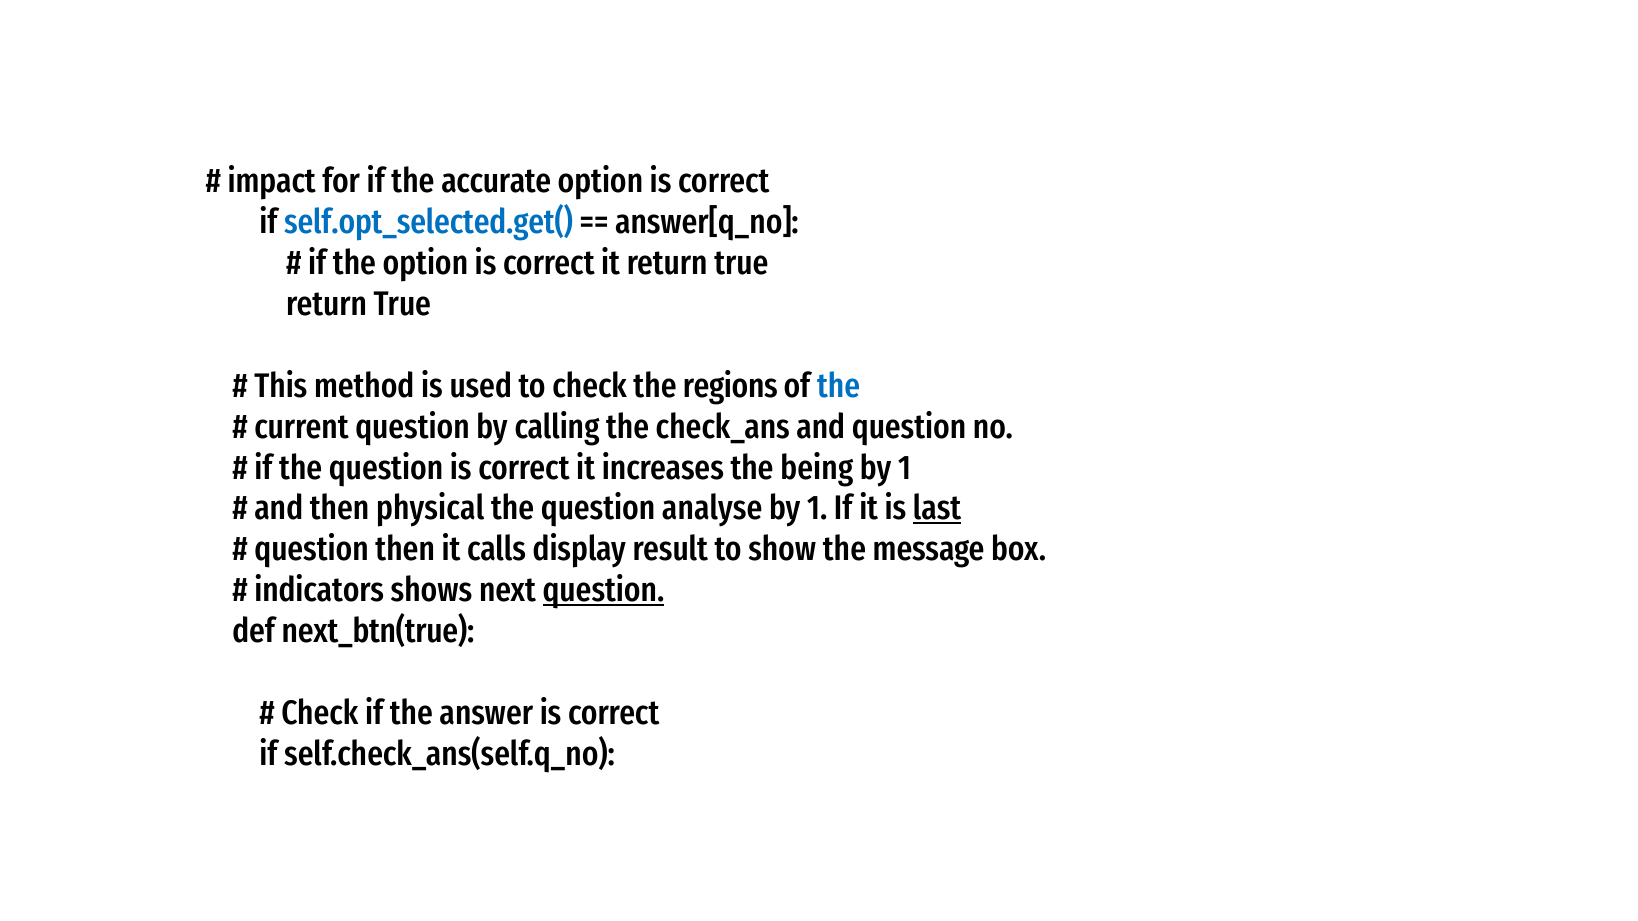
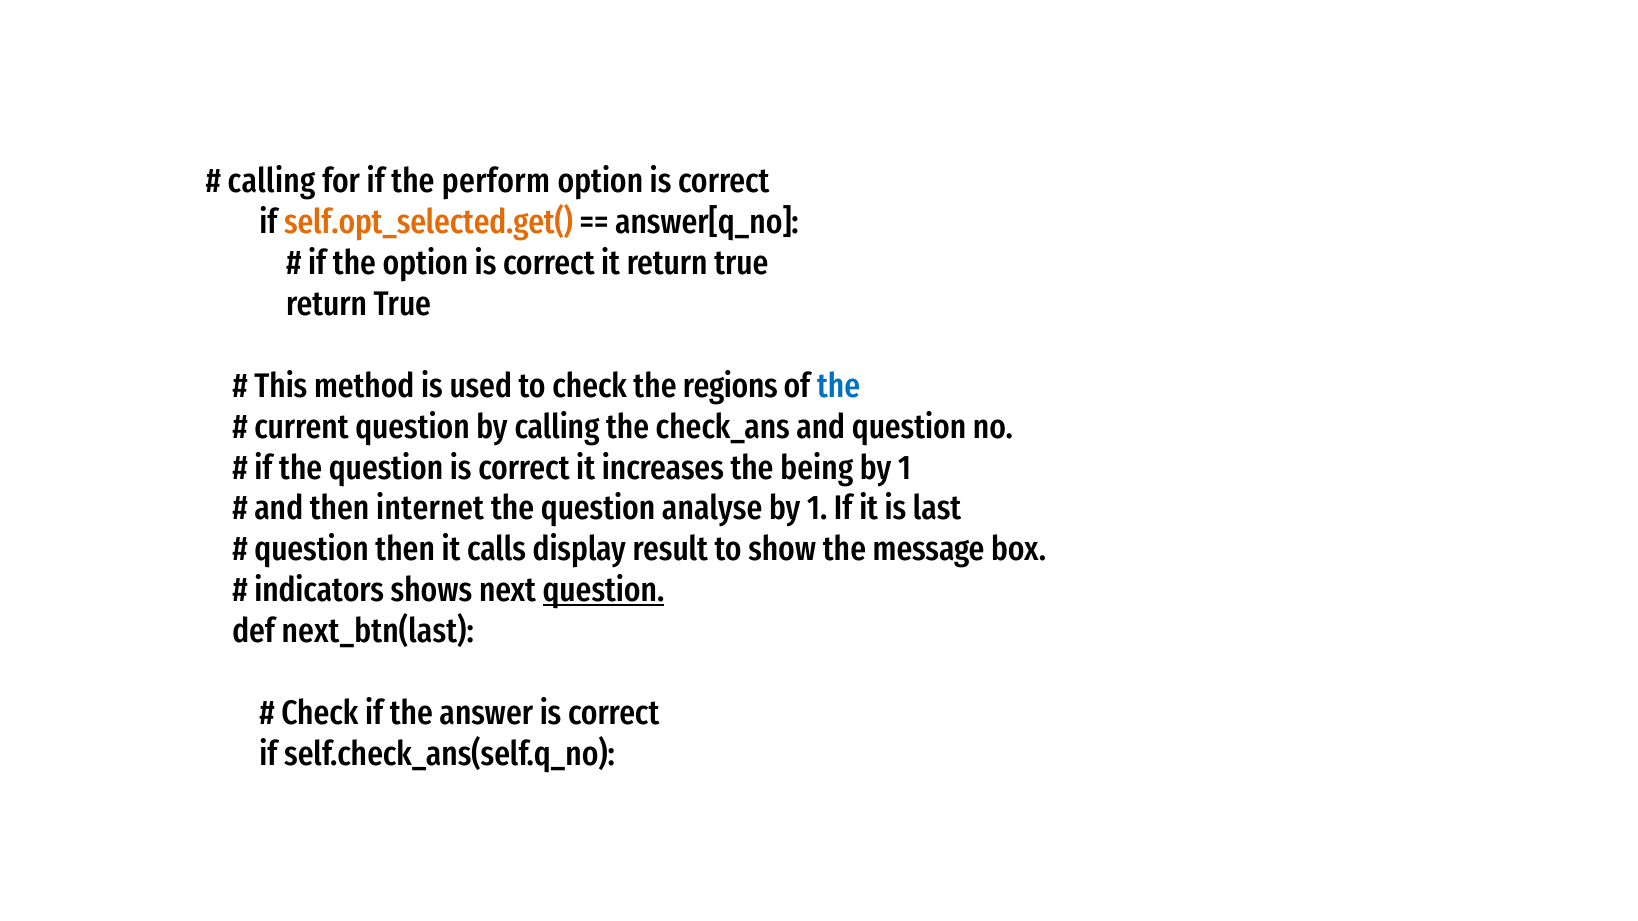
impact at (272, 181): impact -> calling
accurate: accurate -> perform
self.opt_selected.get( colour: blue -> orange
physical: physical -> internet
last underline: present -> none
next_btn(true: next_btn(true -> next_btn(last
